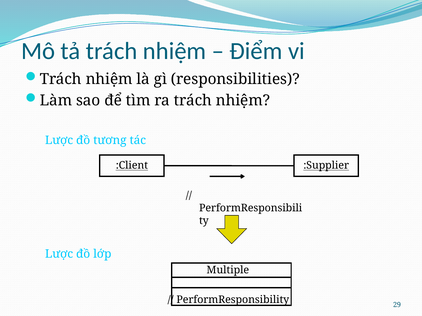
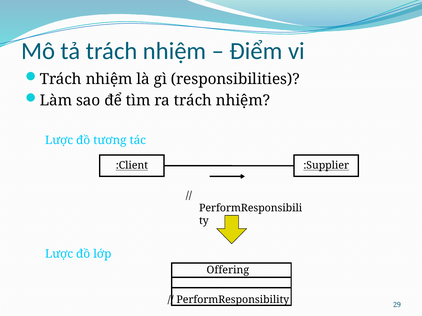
Multiple: Multiple -> Offering
